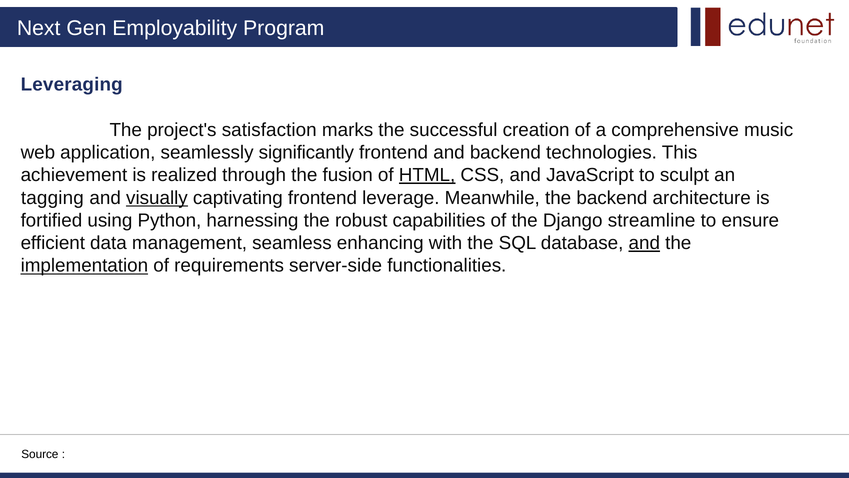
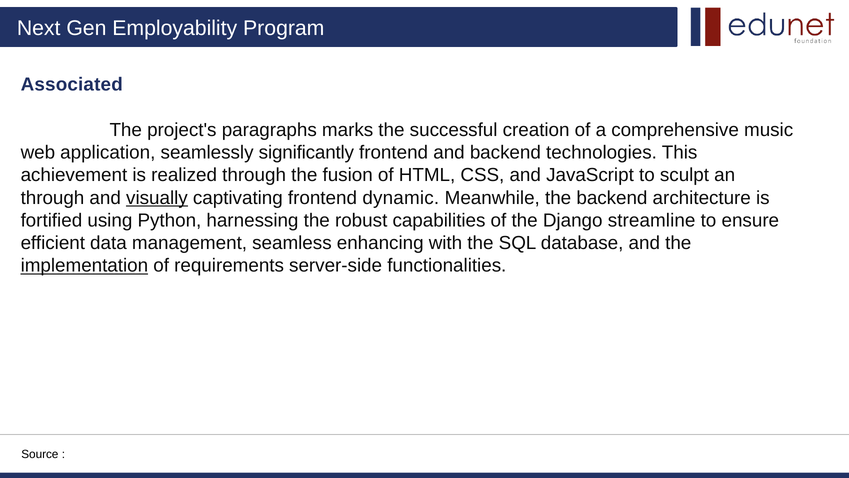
Leveraging: Leveraging -> Associated
satisfaction: satisfaction -> paragraphs
HTML underline: present -> none
tagging at (52, 198): tagging -> through
leverage: leverage -> dynamic
and at (644, 243) underline: present -> none
